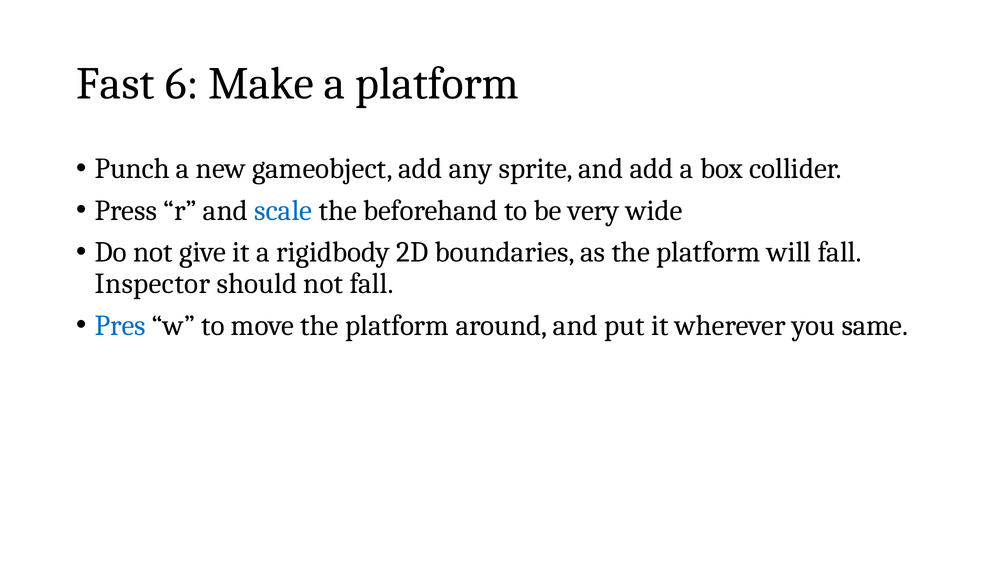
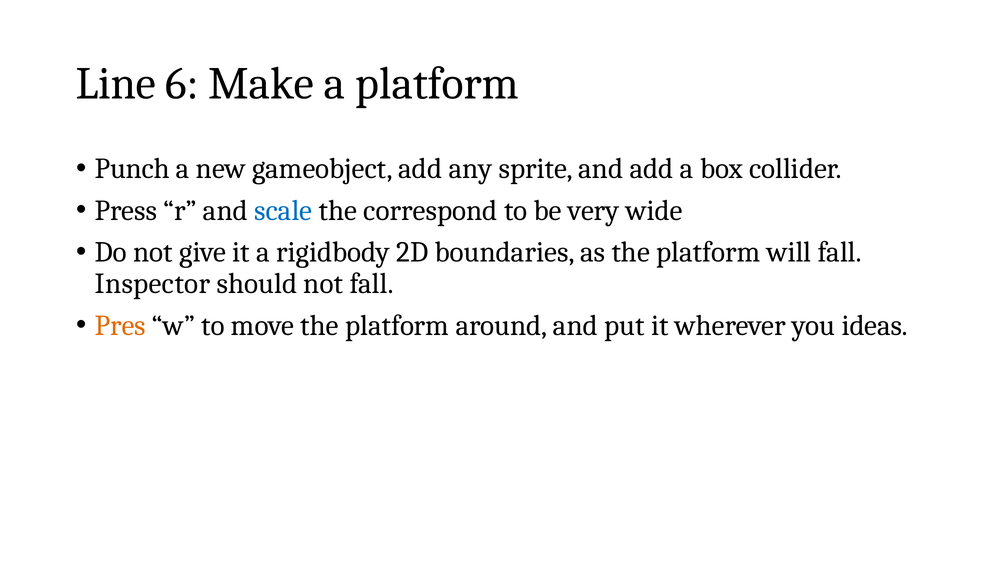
Fast: Fast -> Line
beforehand: beforehand -> correspond
Pres colour: blue -> orange
same: same -> ideas
